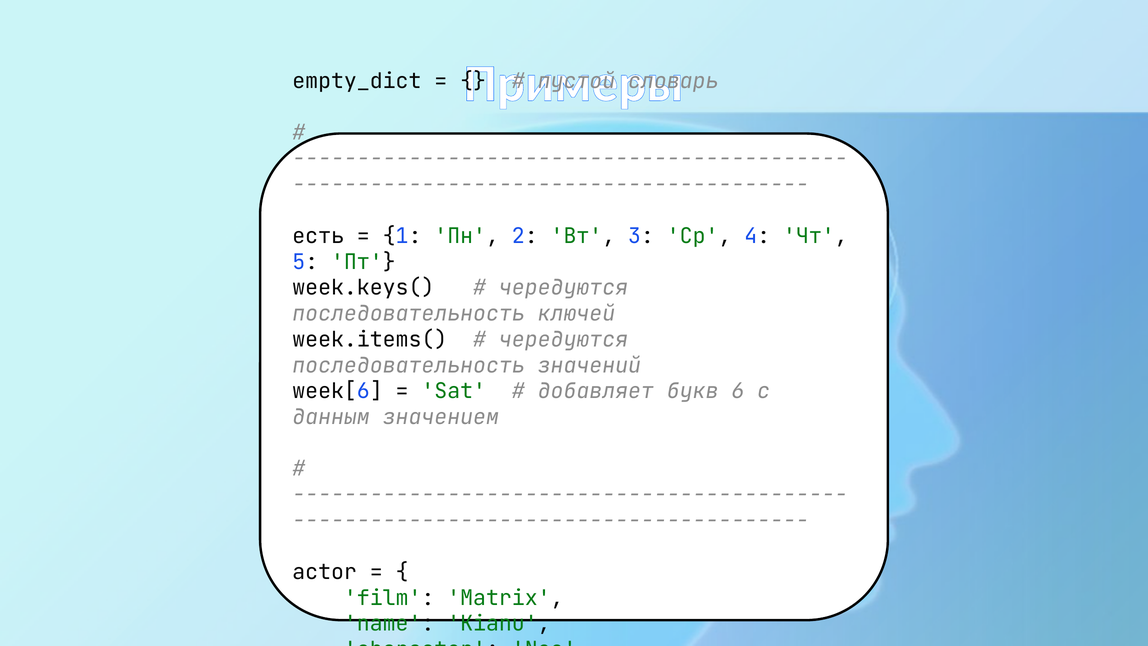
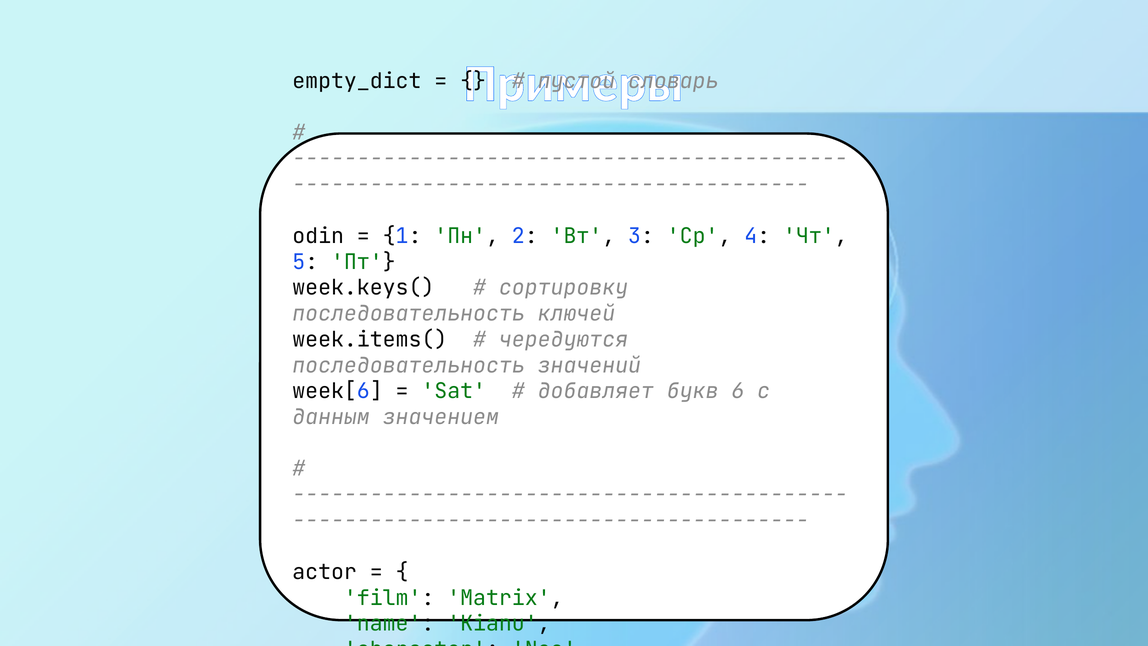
есть: есть -> odin
чередуются at (564, 288): чередуются -> сортировку
